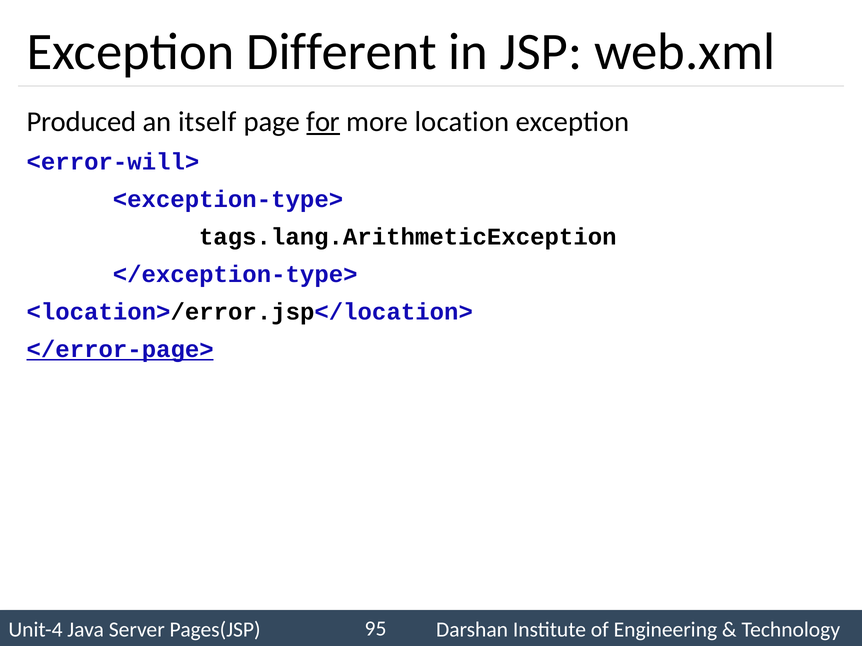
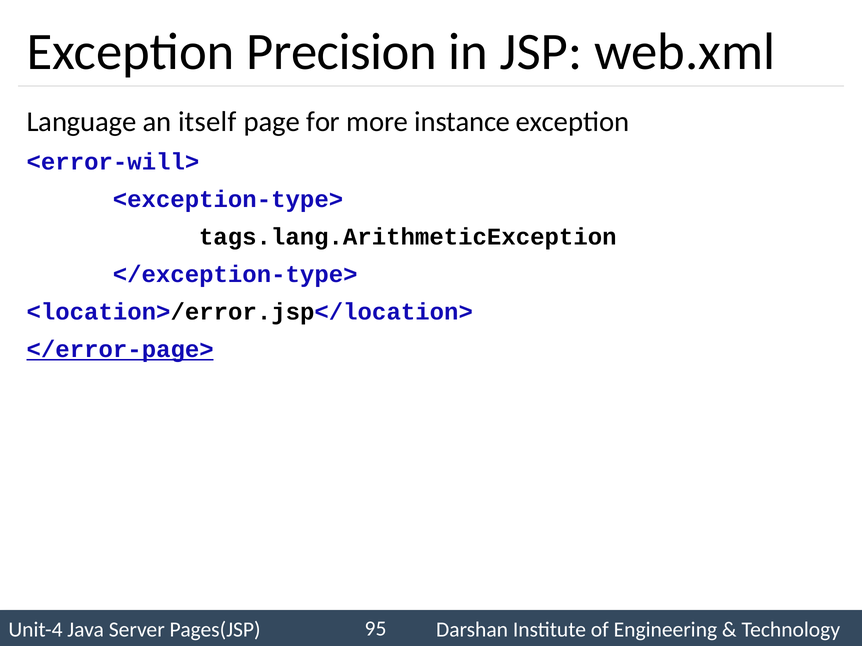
Different: Different -> Precision
Produced: Produced -> Language
for underline: present -> none
location: location -> instance
